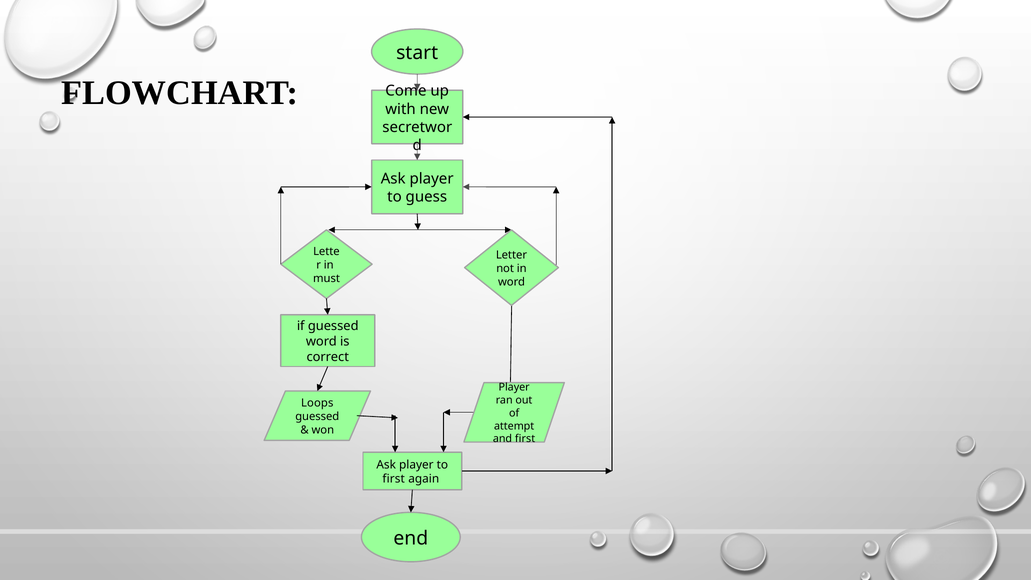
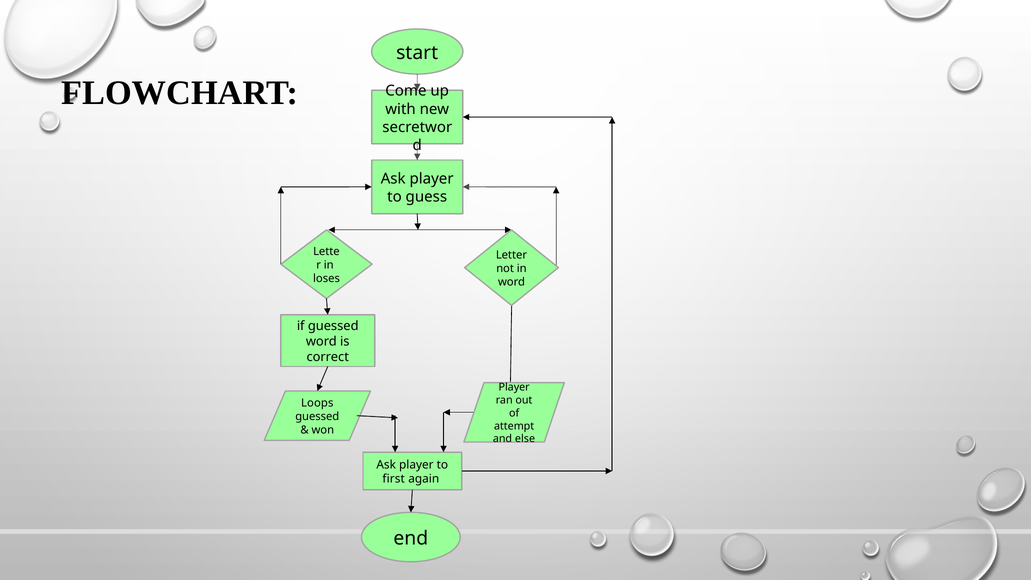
must: must -> loses
and first: first -> else
